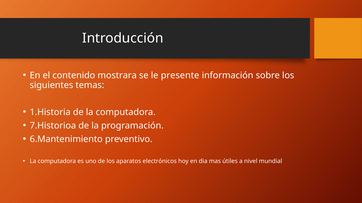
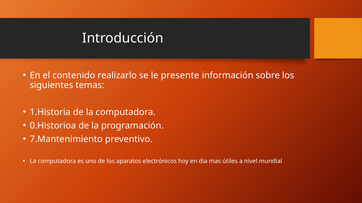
mostrara: mostrara -> realizarlo
7.Historioa: 7.Historioa -> 0.Historioa
6.Mantenimiento: 6.Mantenimiento -> 7.Mantenimiento
